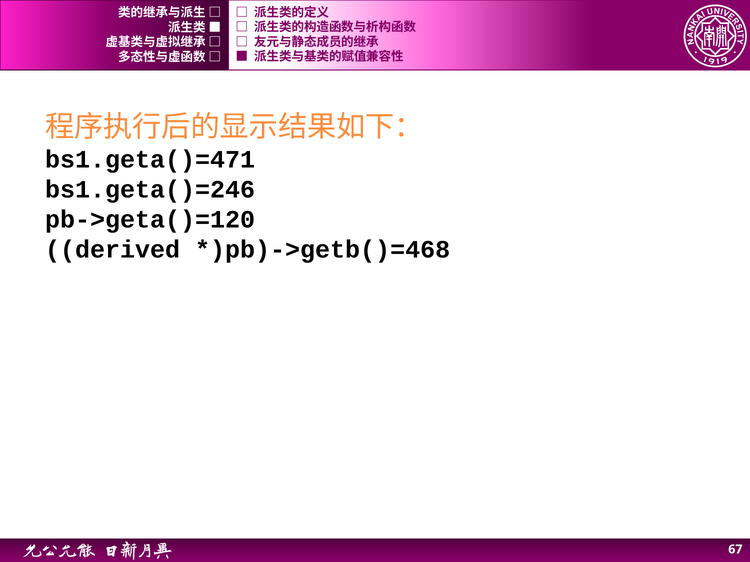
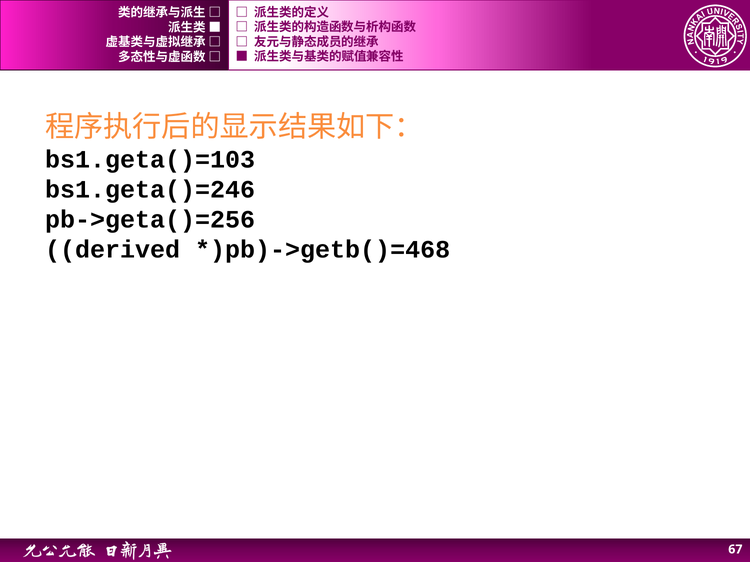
bs1.geta()=471: bs1.geta()=471 -> bs1.geta()=103
pb->geta()=120: pb->geta()=120 -> pb->geta()=256
